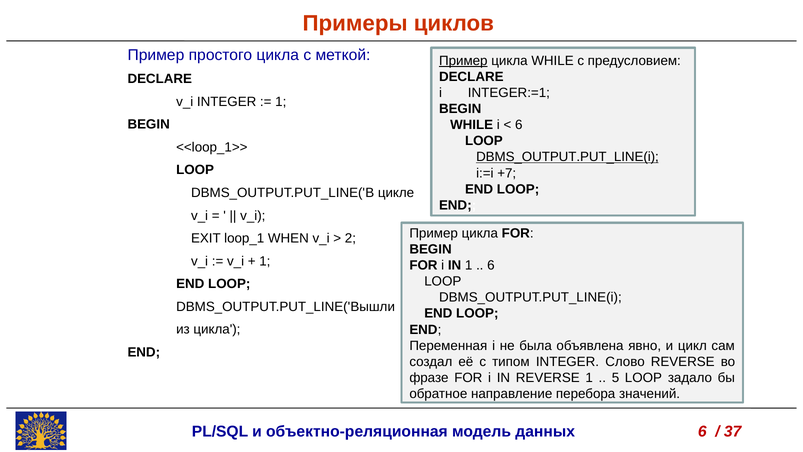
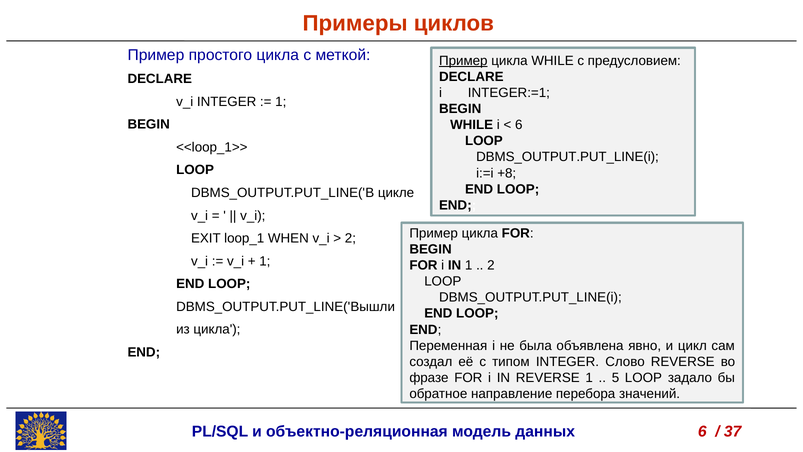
DBMS_OUTPUT.PUT_LINE(i at (567, 157) underline: present -> none
+7: +7 -> +8
6 at (491, 265): 6 -> 2
